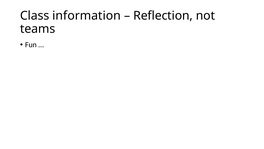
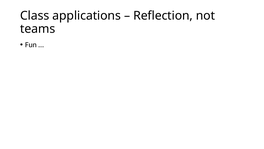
information: information -> applications
